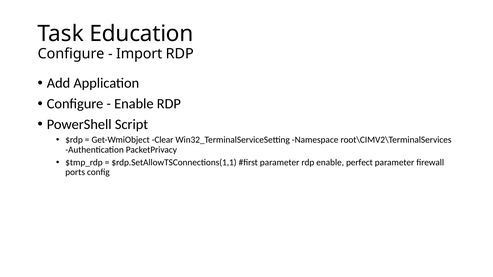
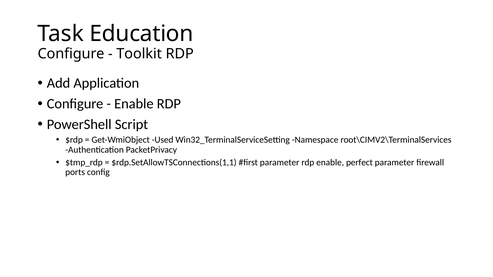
Import: Import -> Toolkit
Clear: Clear -> Used
